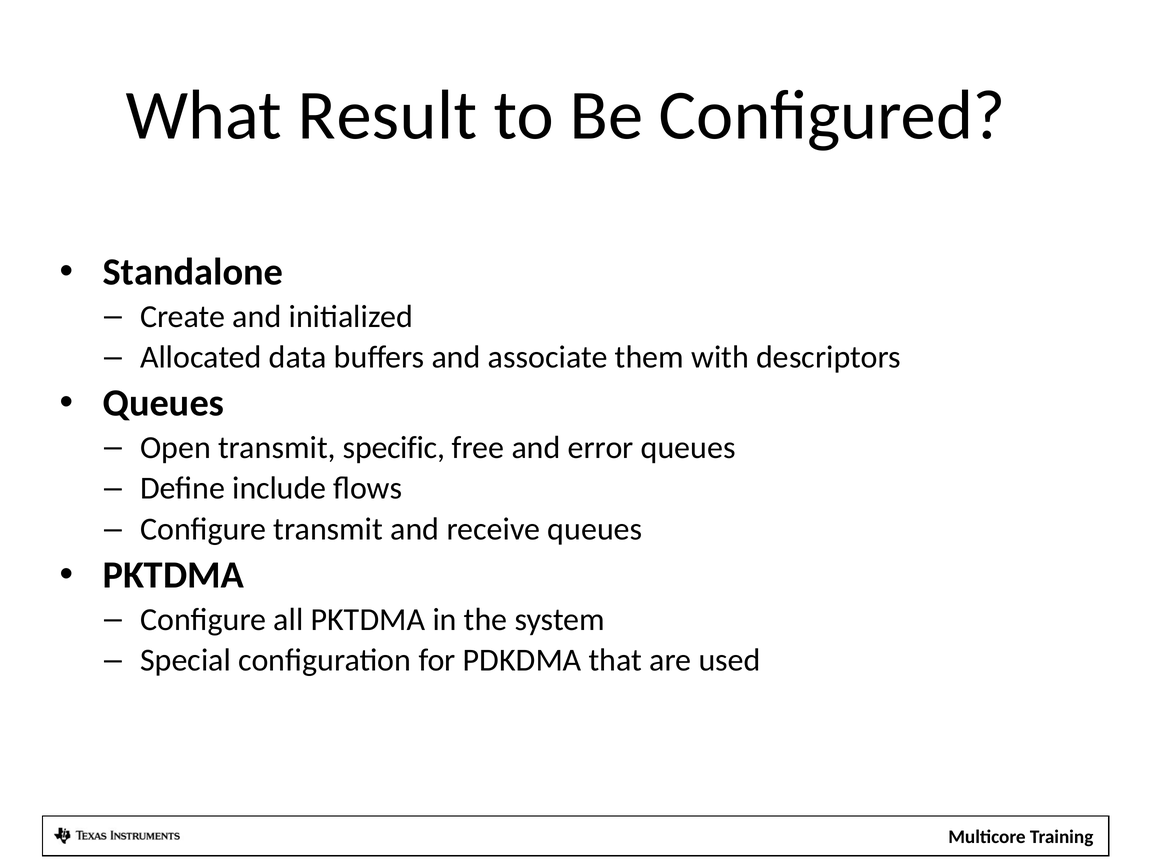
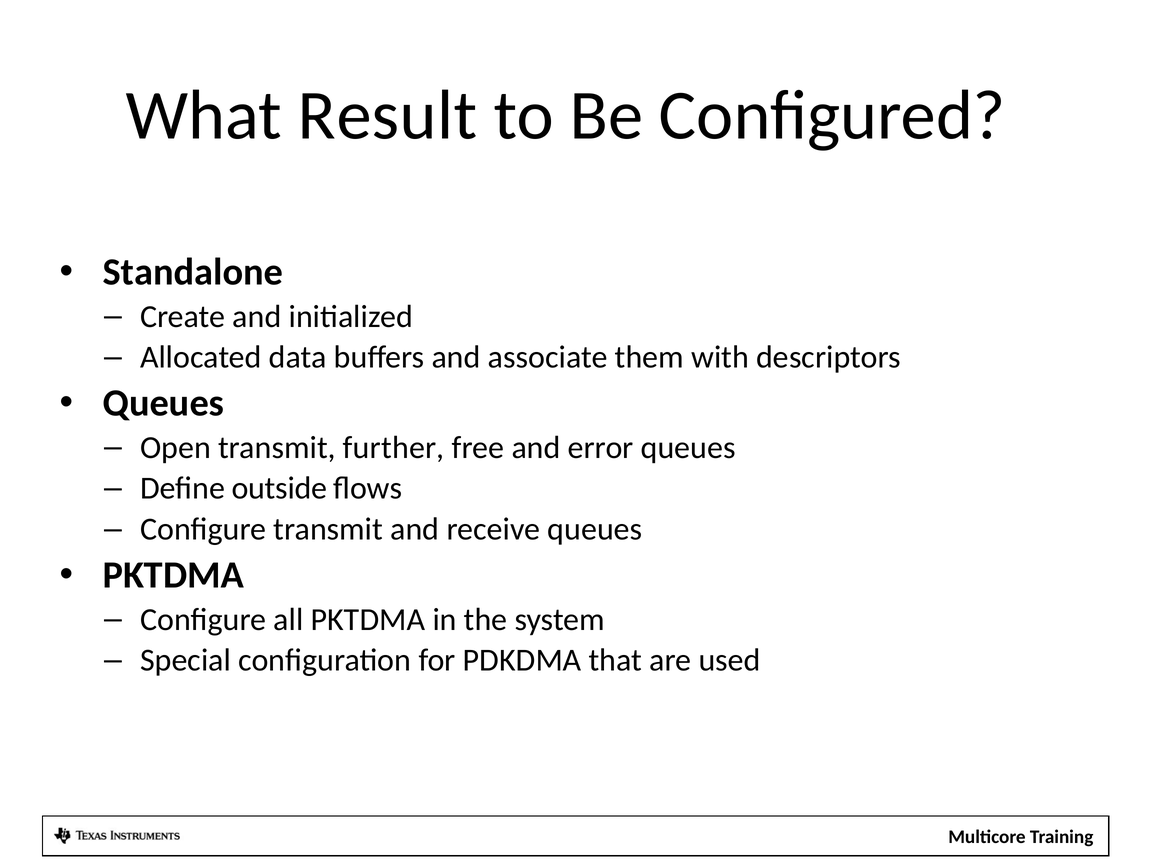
specific: specific -> further
include: include -> outside
